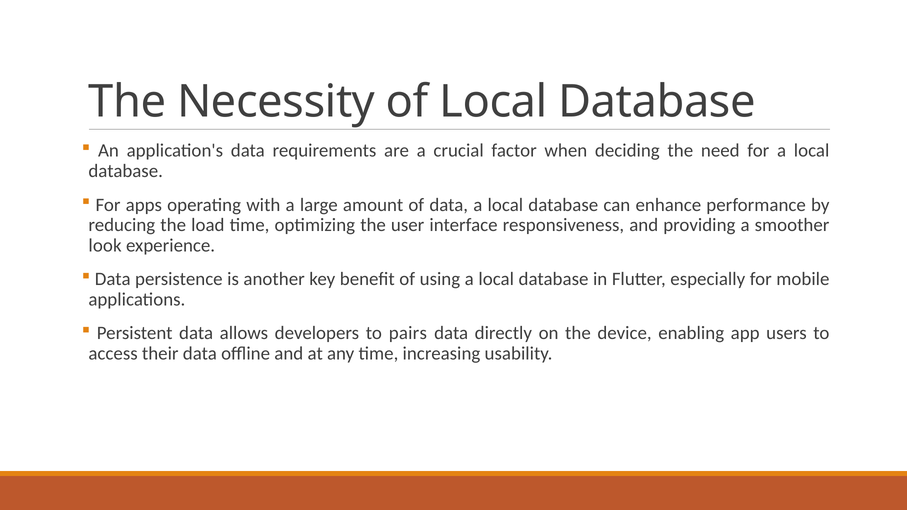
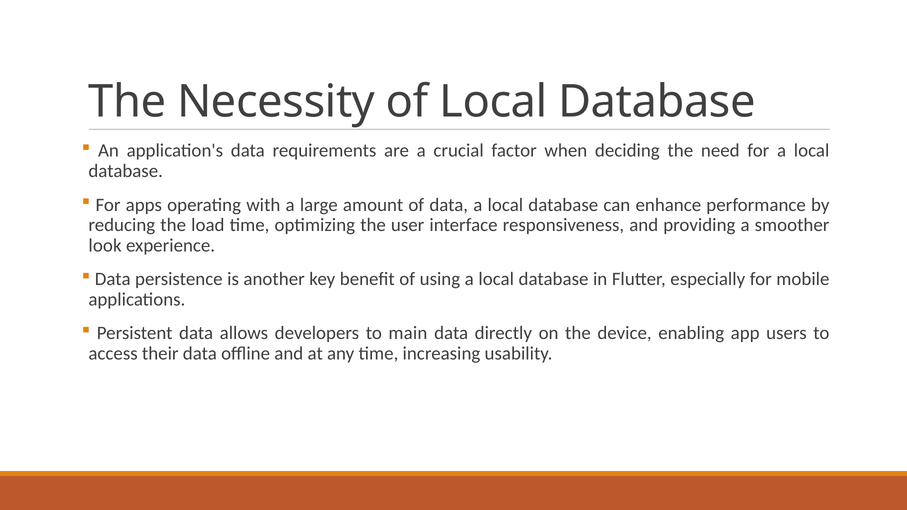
pairs: pairs -> main
